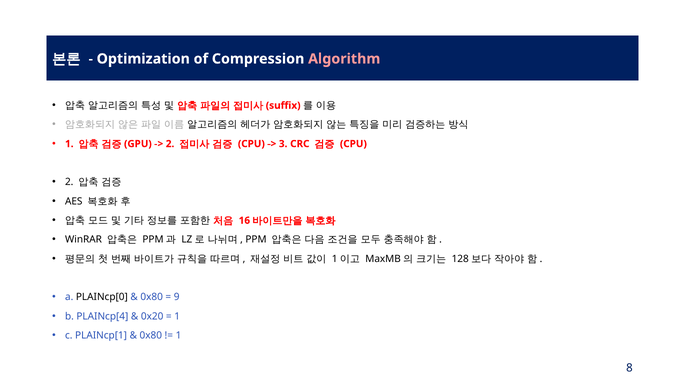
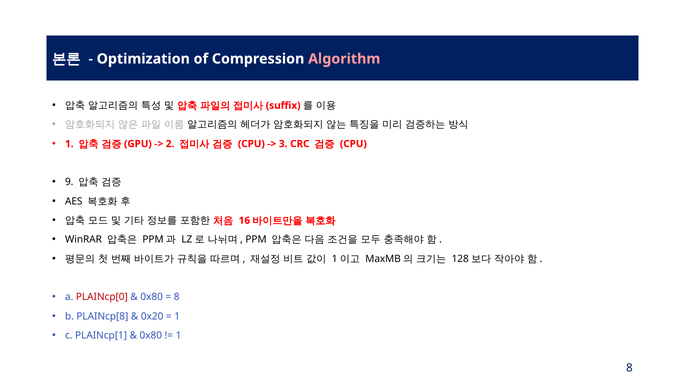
2 at (69, 182): 2 -> 9
PLAINcp[0 colour: black -> red
9 at (177, 297): 9 -> 8
PLAINcp[4: PLAINcp[4 -> PLAINcp[8
